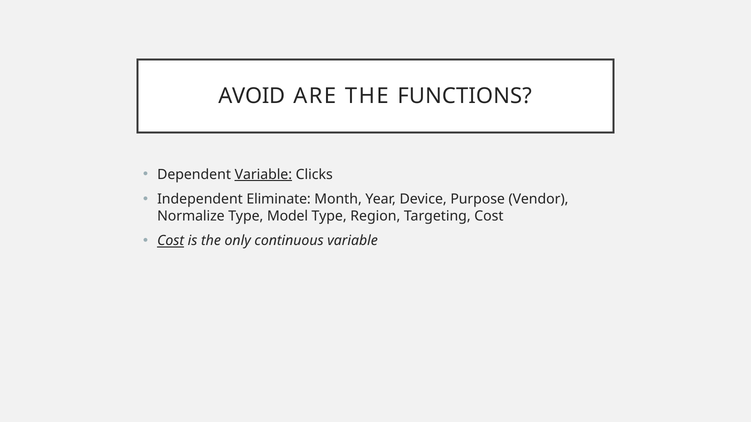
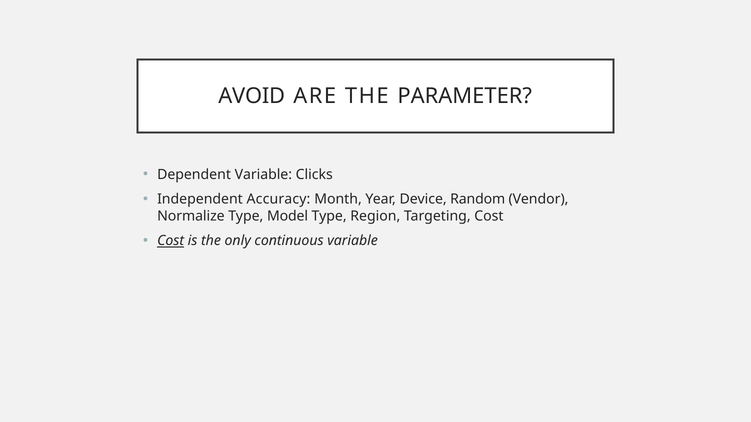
FUNCTIONS: FUNCTIONS -> PARAMETER
Variable at (263, 175) underline: present -> none
Eliminate: Eliminate -> Accuracy
Purpose: Purpose -> Random
